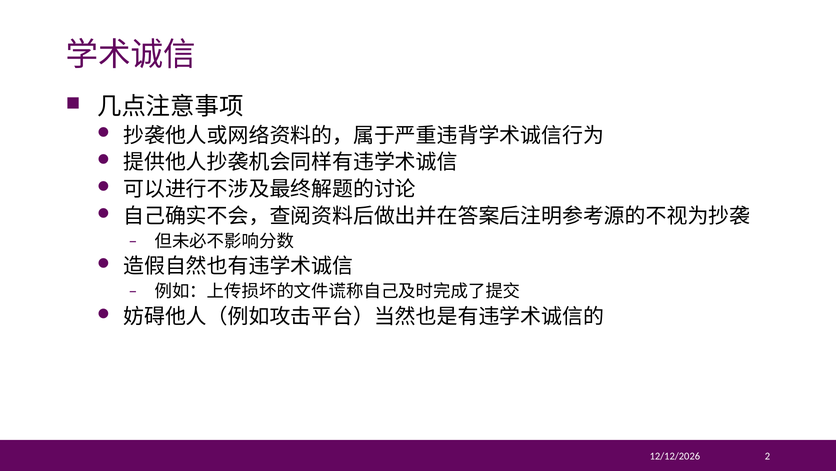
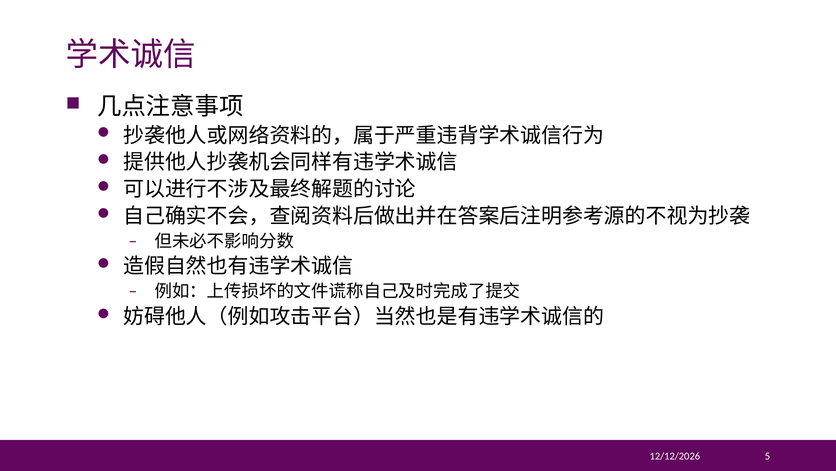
2: 2 -> 5
